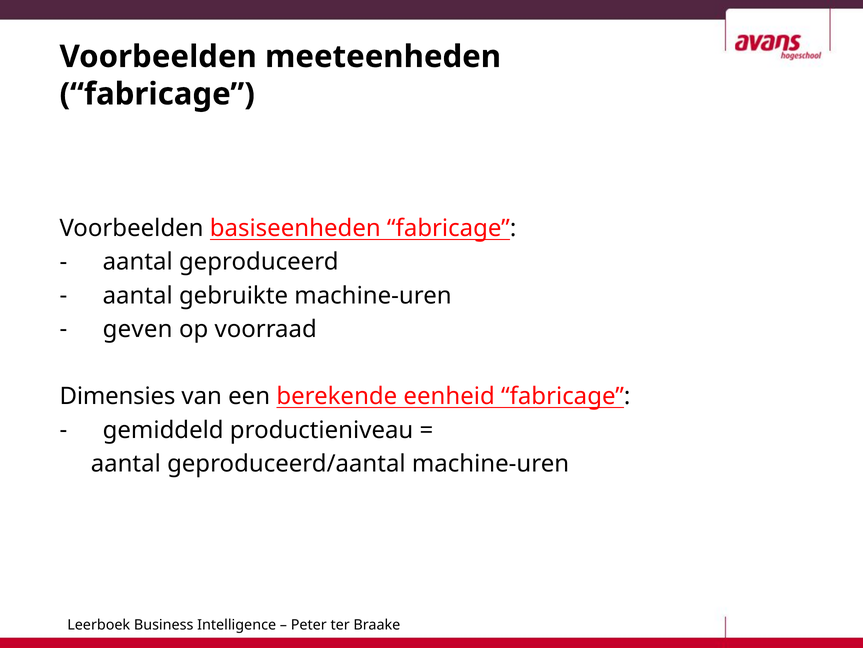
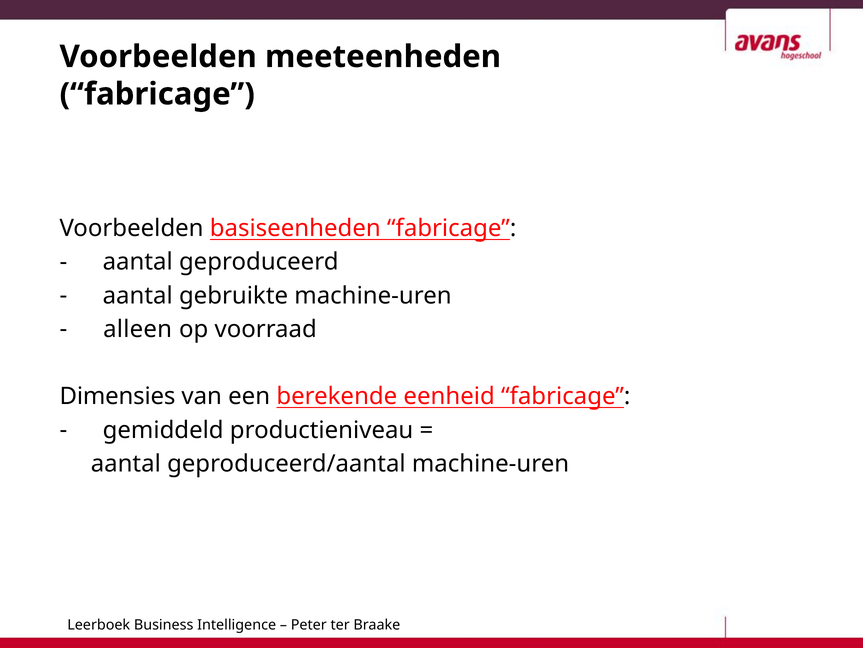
geven: geven -> alleen
